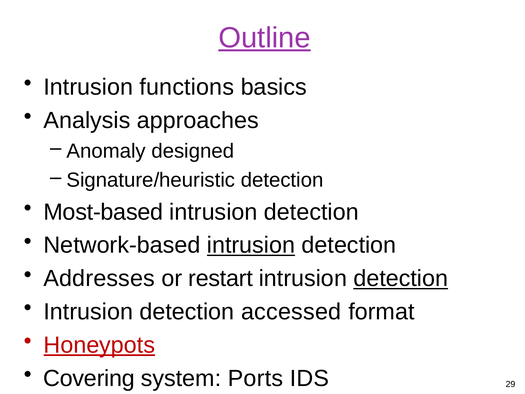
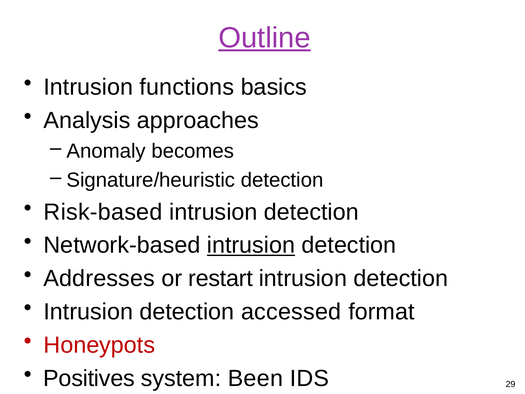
designed: designed -> becomes
Most-based: Most-based -> Risk-based
detection at (401, 278) underline: present -> none
Honeypots underline: present -> none
Covering: Covering -> Positives
Ports: Ports -> Been
